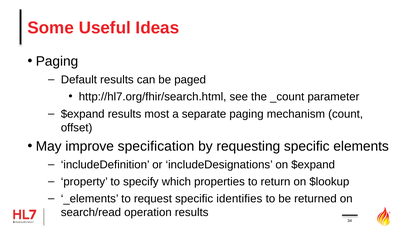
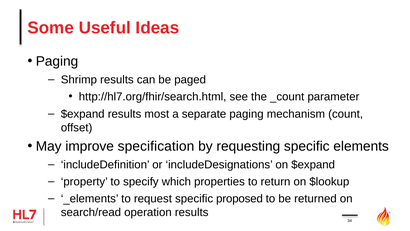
Default: Default -> Shrimp
identifies: identifies -> proposed
